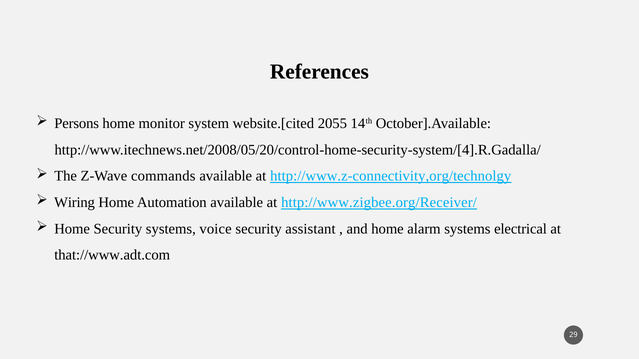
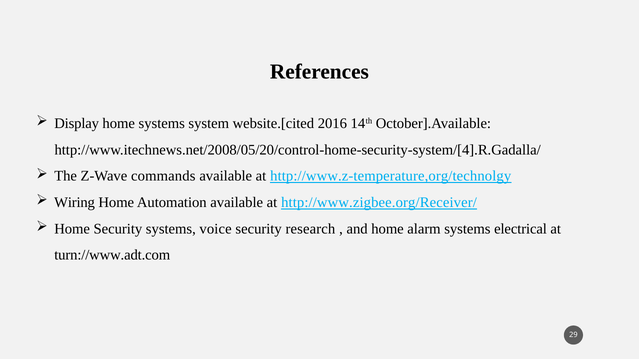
Persons: Persons -> Display
home monitor: monitor -> systems
2055: 2055 -> 2016
http://www.z-connectivity,org/technolgy: http://www.z-connectivity,org/technolgy -> http://www.z-temperature,org/technolgy
assistant: assistant -> research
that://www.adt.com: that://www.adt.com -> turn://www.adt.com
